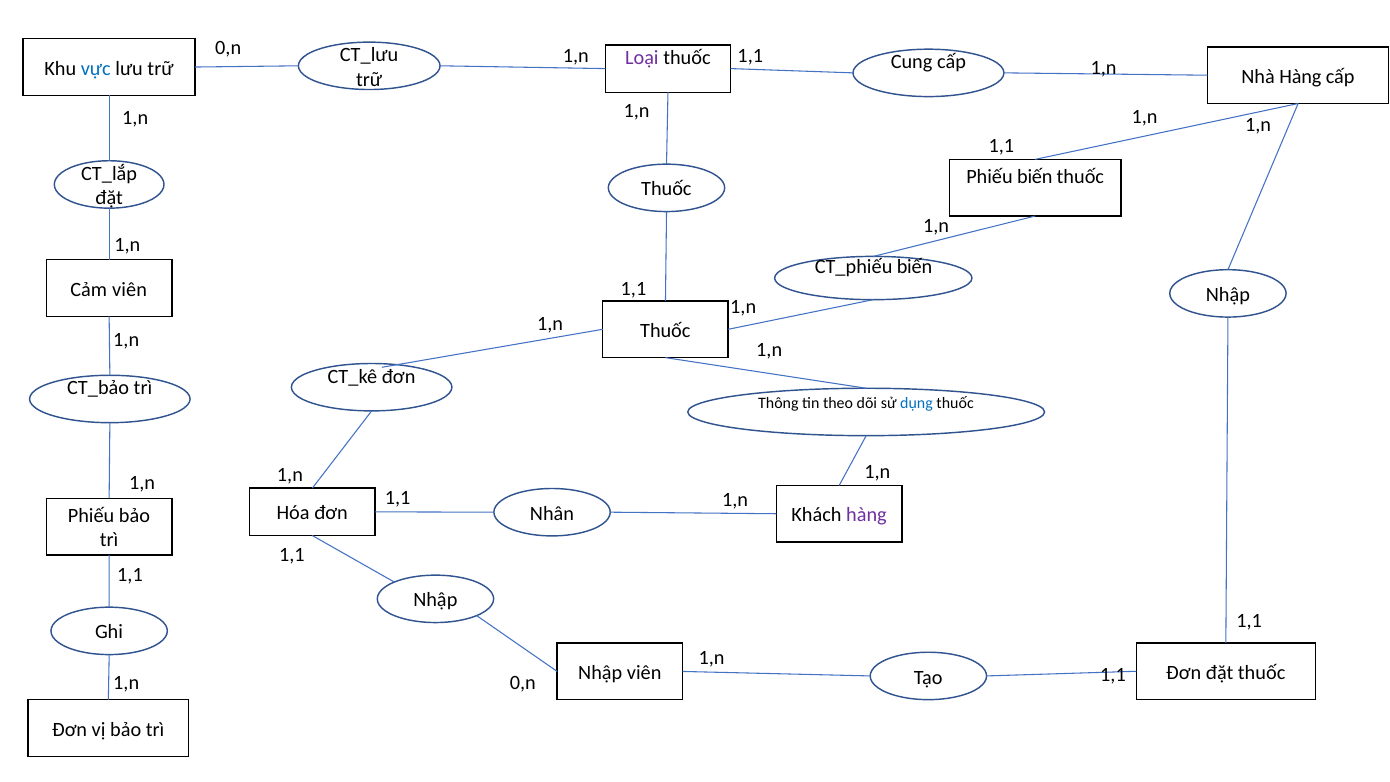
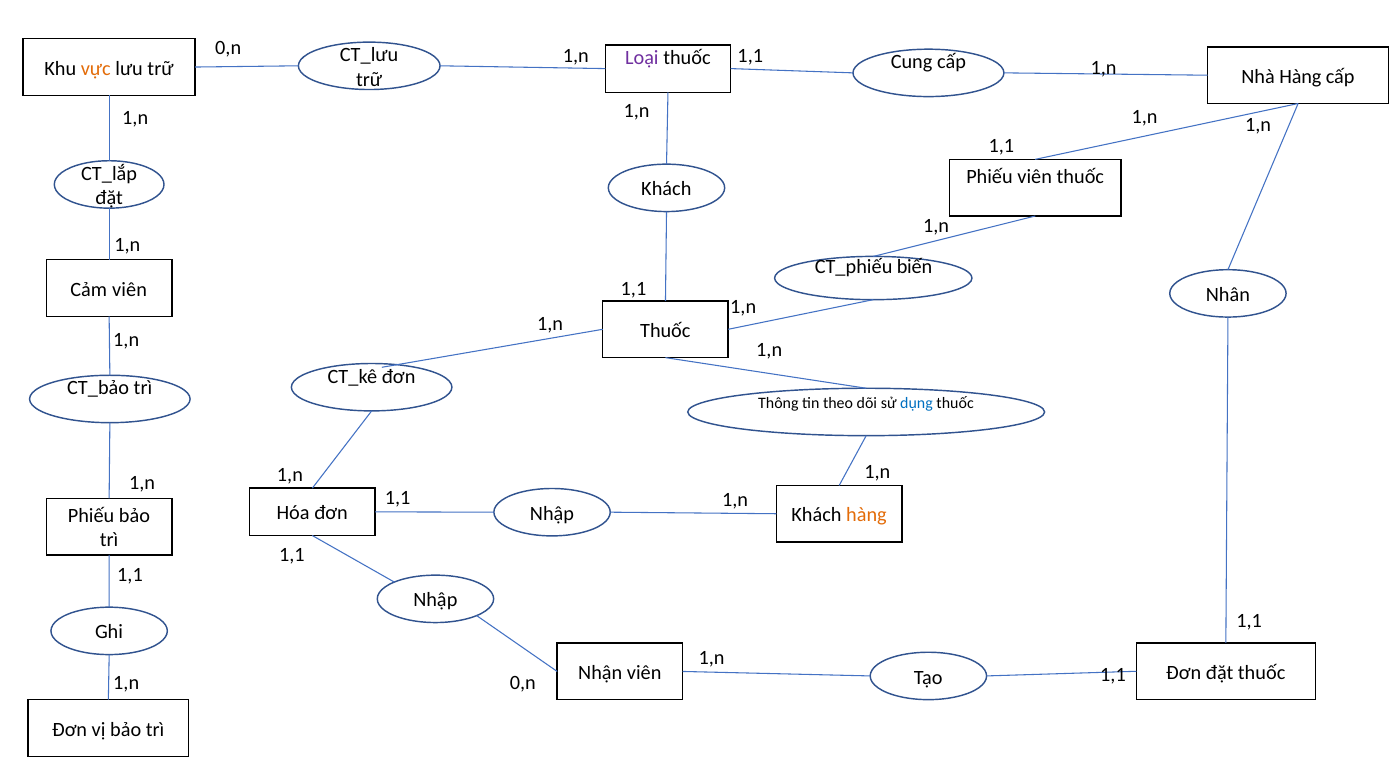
vực colour: blue -> orange
Phiếu biến: biến -> viên
Thuốc at (666, 189): Thuốc -> Khách
Nhập at (1228, 295): Nhập -> Nhân
Nhân at (552, 513): Nhân -> Nhập
hàng at (866, 515) colour: purple -> orange
Nhập at (600, 673): Nhập -> Nhận
